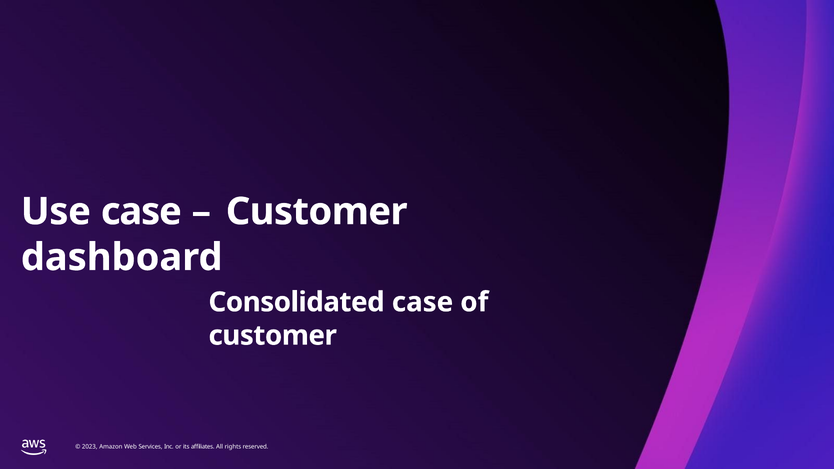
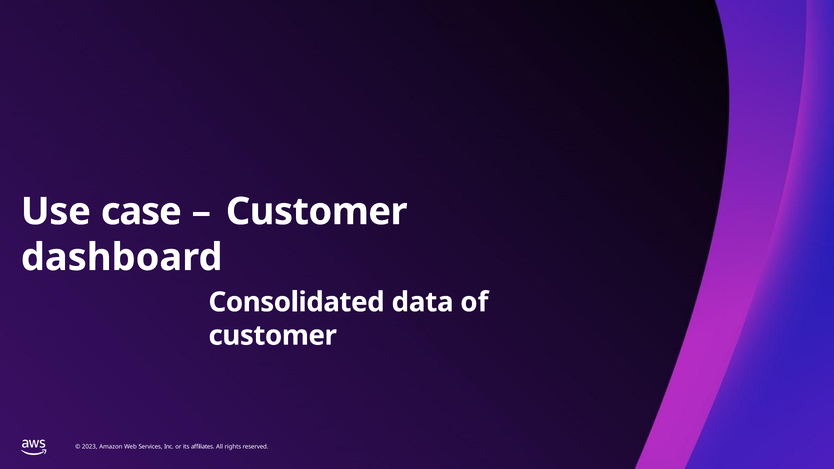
Consolidated case: case -> data
